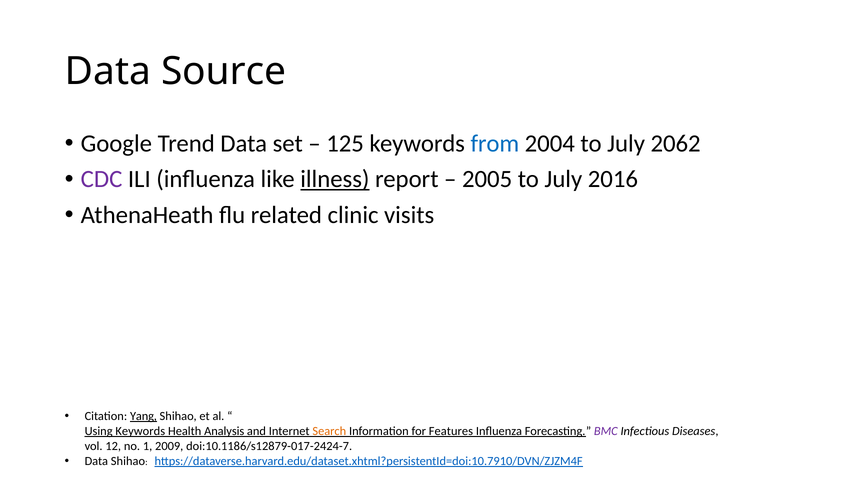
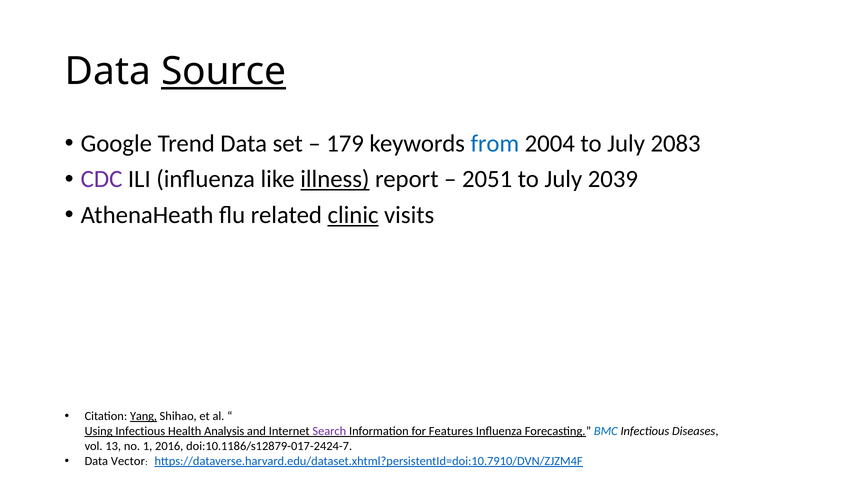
Source underline: none -> present
125: 125 -> 179
2062: 2062 -> 2083
2005: 2005 -> 2051
2016: 2016 -> 2039
clinic underline: none -> present
Using Keywords: Keywords -> Infectious
Search colour: orange -> purple
BMC colour: purple -> blue
12: 12 -> 13
2009: 2009 -> 2016
Data Shihao: Shihao -> Vector
